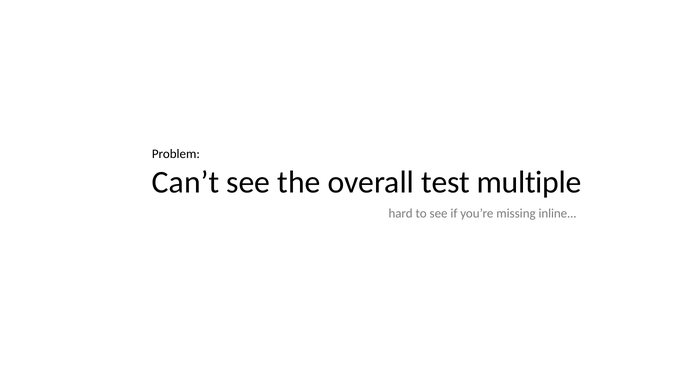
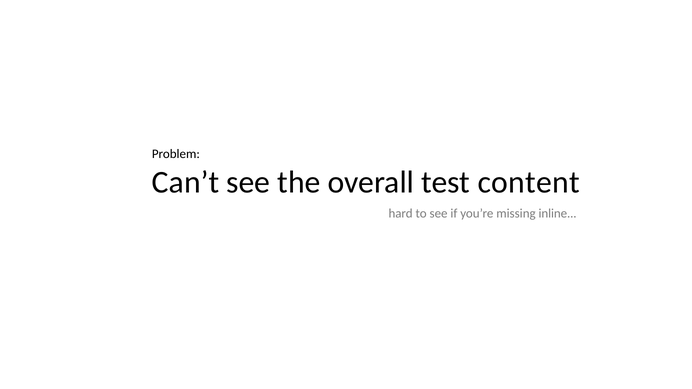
multiple: multiple -> content
